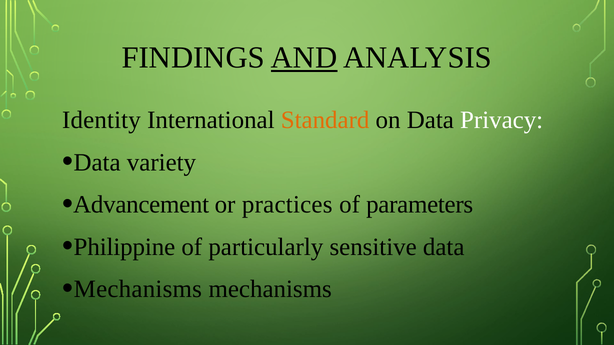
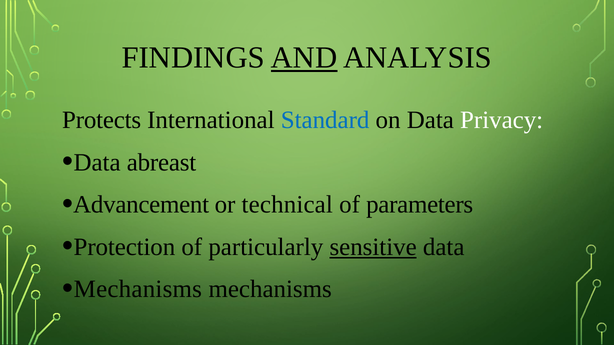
Identity: Identity -> Protects
Standard colour: orange -> blue
variety: variety -> abreast
practices: practices -> technical
Philippine: Philippine -> Protection
sensitive underline: none -> present
